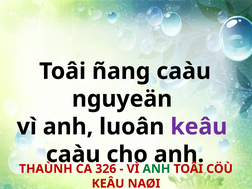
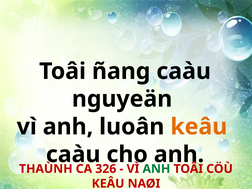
keâu at (199, 127) colour: purple -> orange
